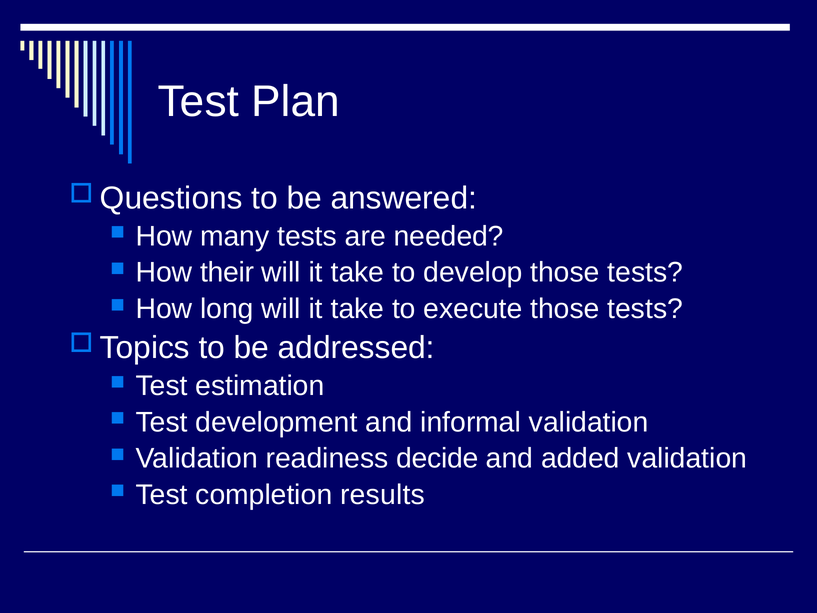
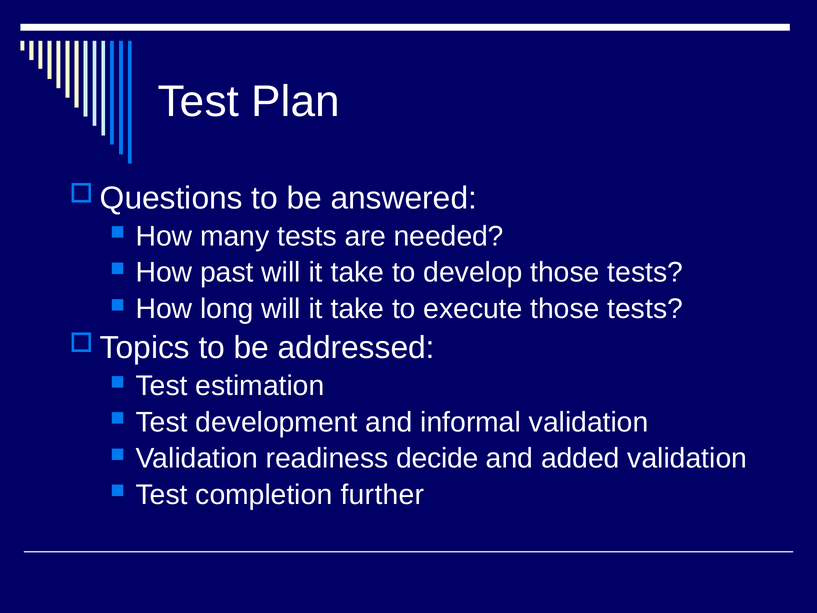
their: their -> past
results: results -> further
